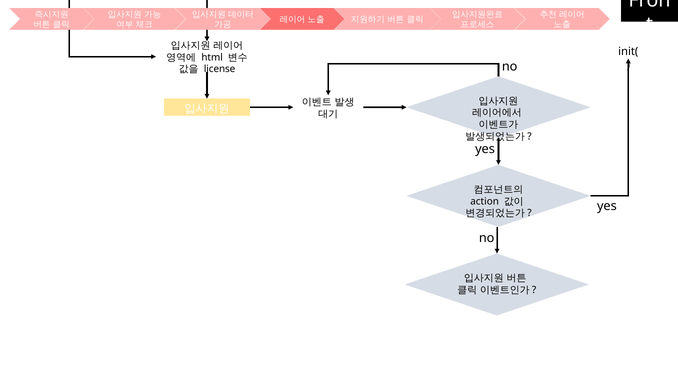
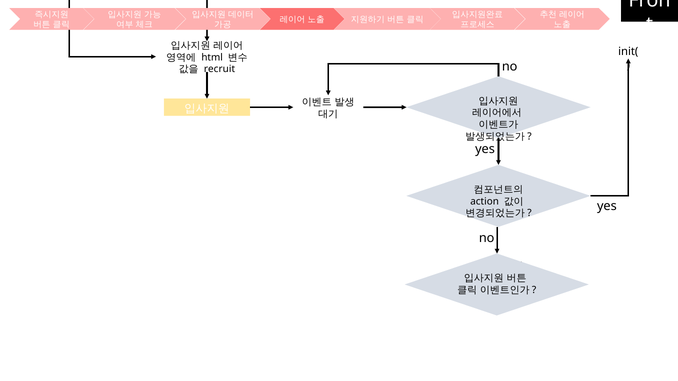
license: license -> recruit
